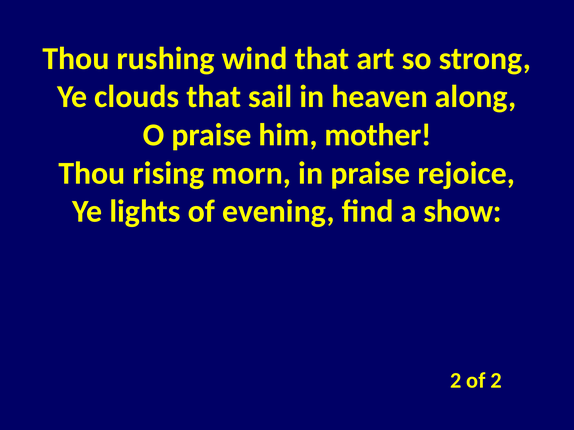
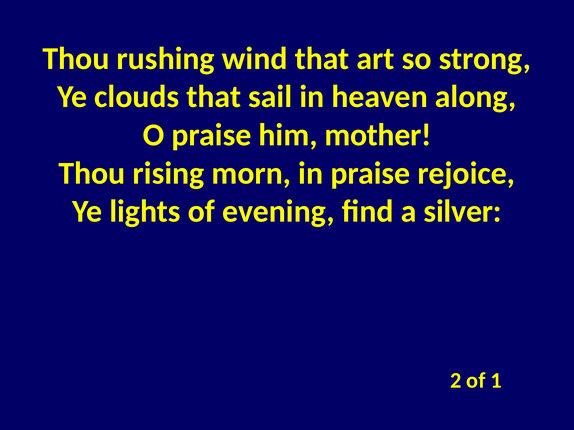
show: show -> silver
of 2: 2 -> 1
